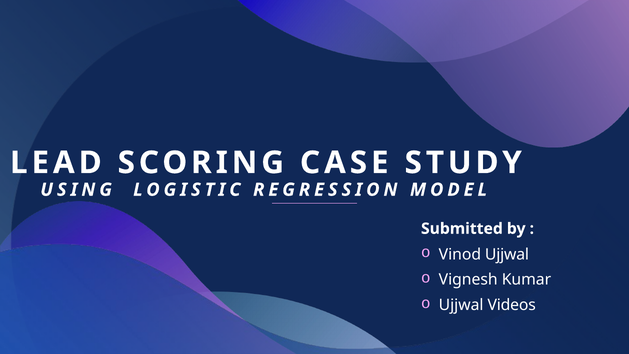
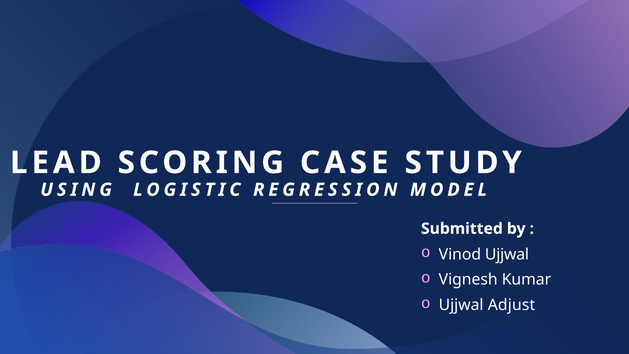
Videos: Videos -> Adjust
